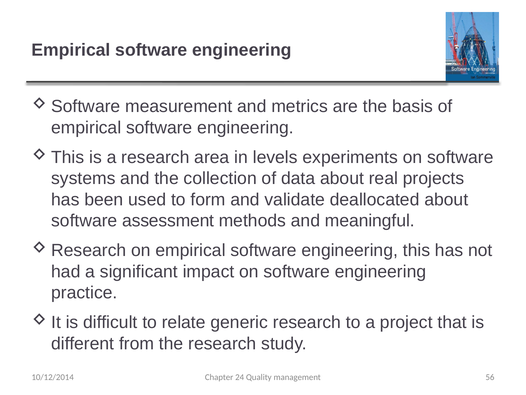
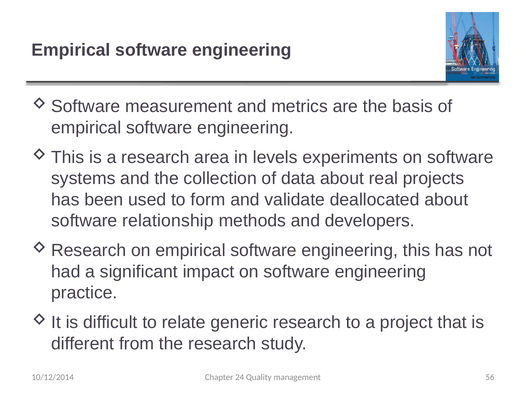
assessment: assessment -> relationship
meaningful: meaningful -> developers
